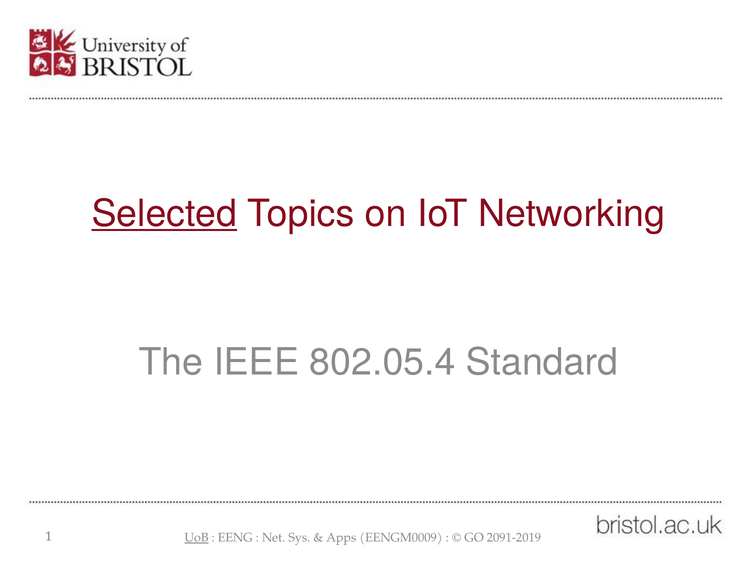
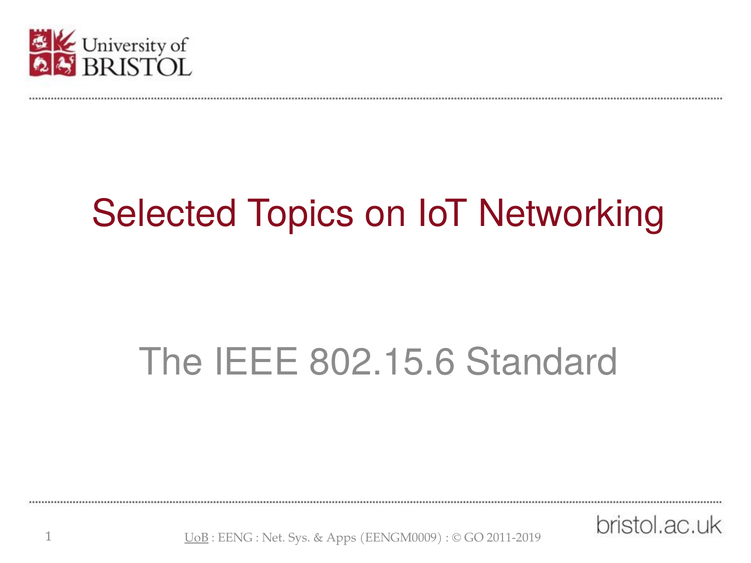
Selected underline: present -> none
802.05.4: 802.05.4 -> 802.15.6
2091-2019: 2091-2019 -> 2011-2019
